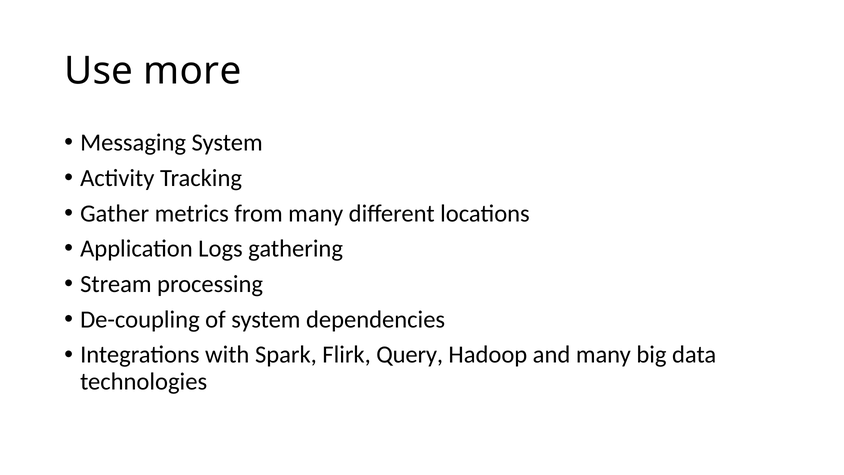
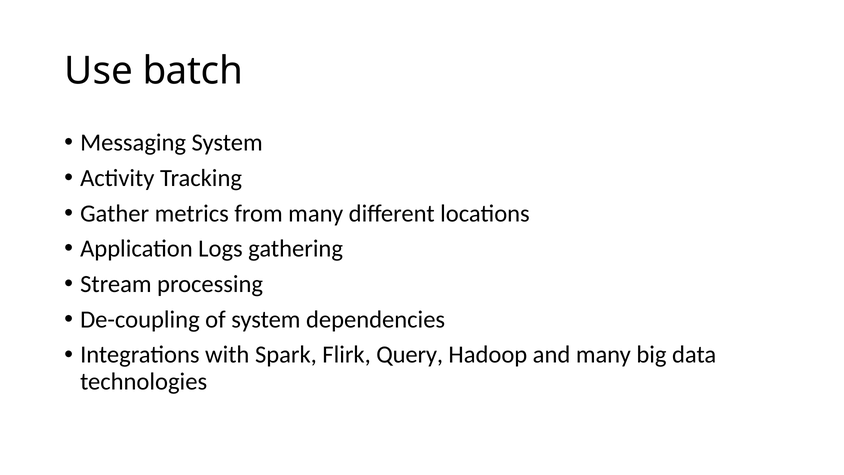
more: more -> batch
